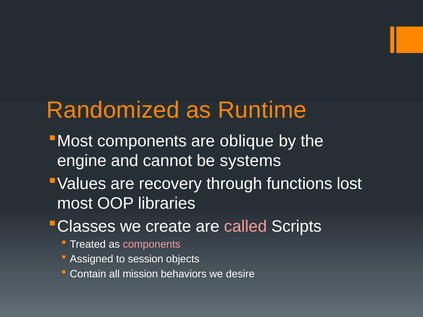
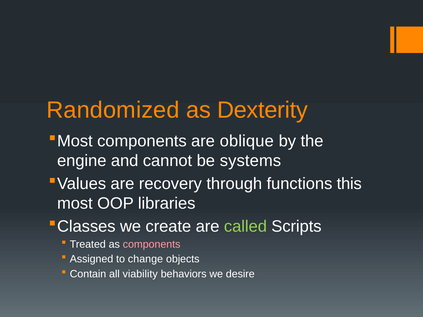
Runtime: Runtime -> Dexterity
lost: lost -> this
called colour: pink -> light green
session: session -> change
mission: mission -> viability
